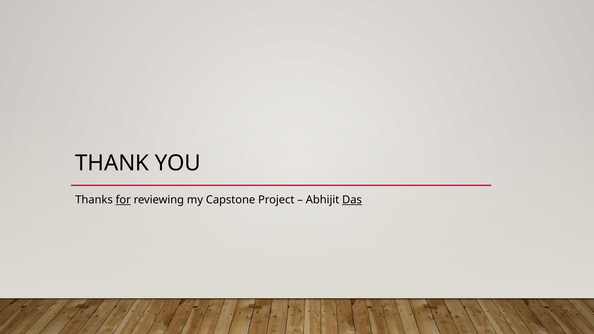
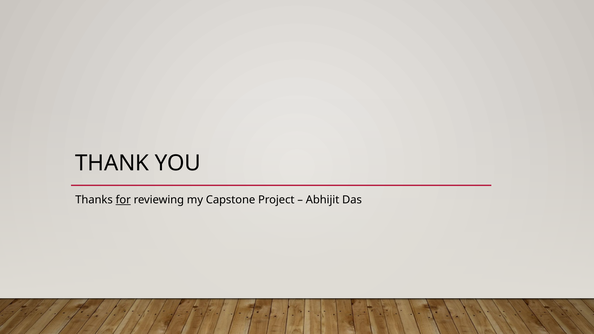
Das underline: present -> none
